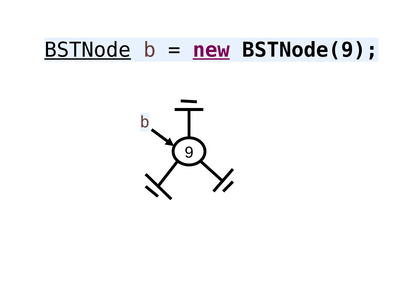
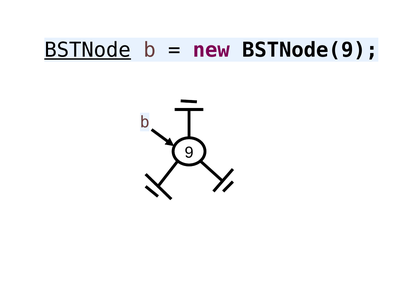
new underline: present -> none
